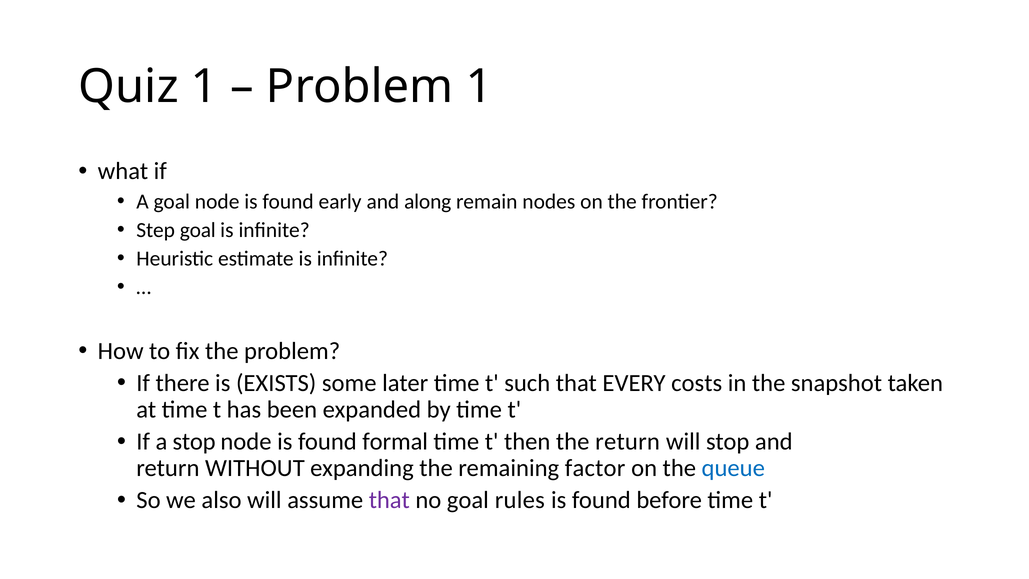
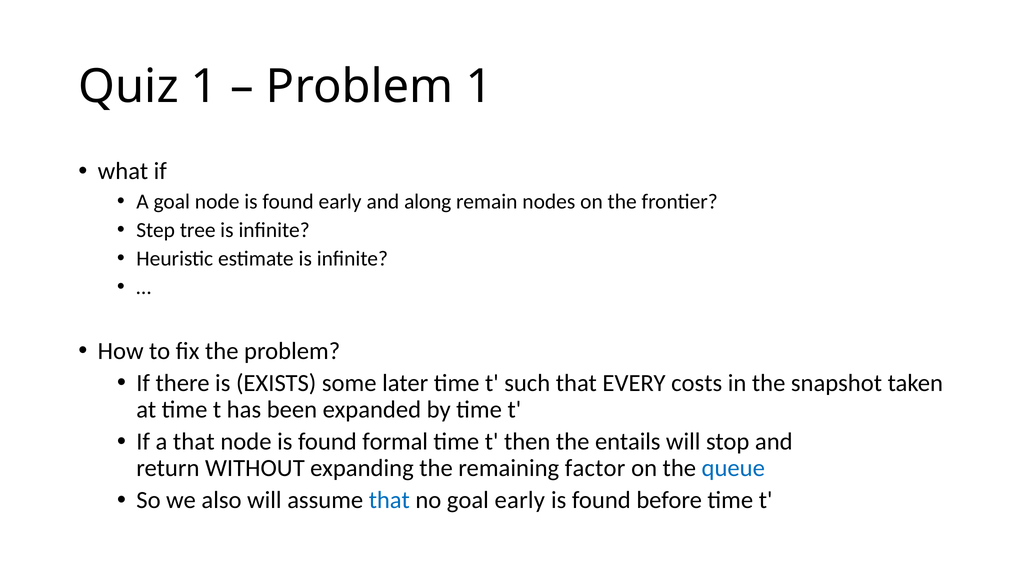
Step goal: goal -> tree
a stop: stop -> that
the return: return -> entails
that at (389, 500) colour: purple -> blue
goal rules: rules -> early
